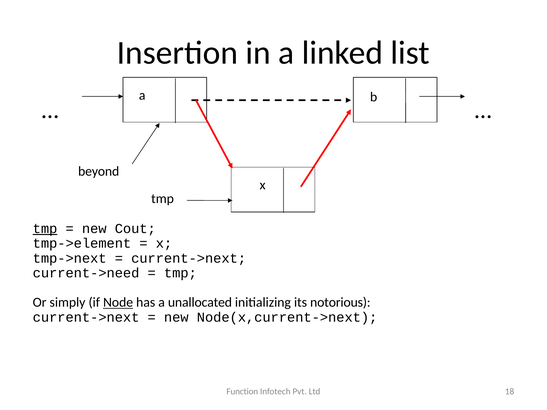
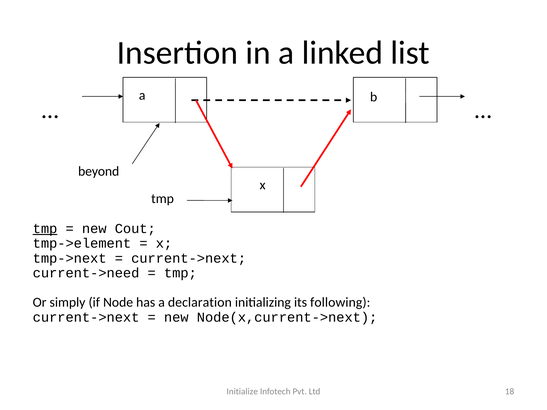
Node underline: present -> none
unallocated: unallocated -> declaration
notorious: notorious -> following
Function: Function -> Initialize
